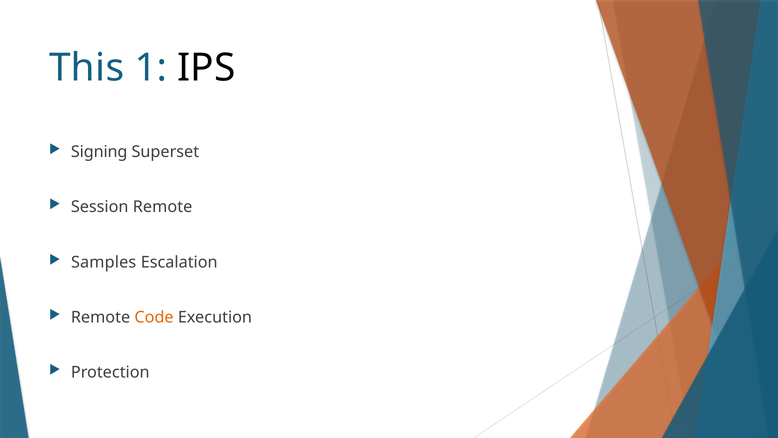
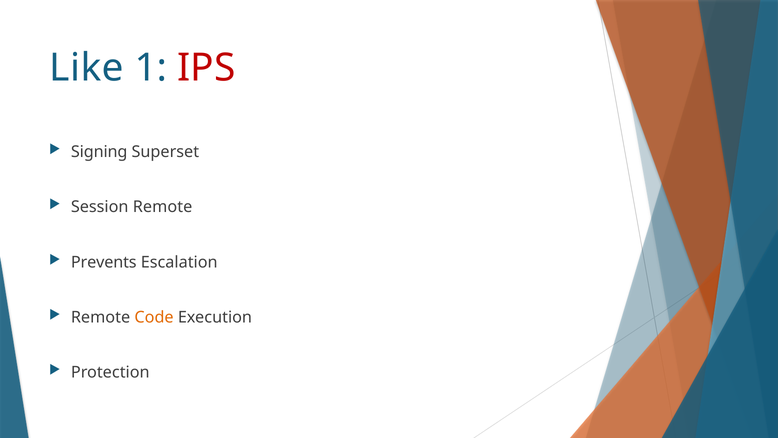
This: This -> Like
IPS colour: black -> red
Samples: Samples -> Prevents
